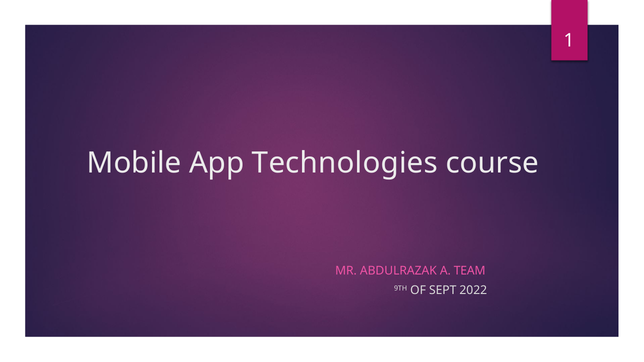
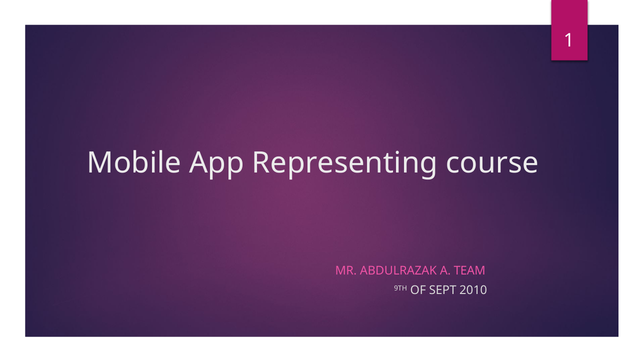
Technologies: Technologies -> Representing
2022: 2022 -> 2010
